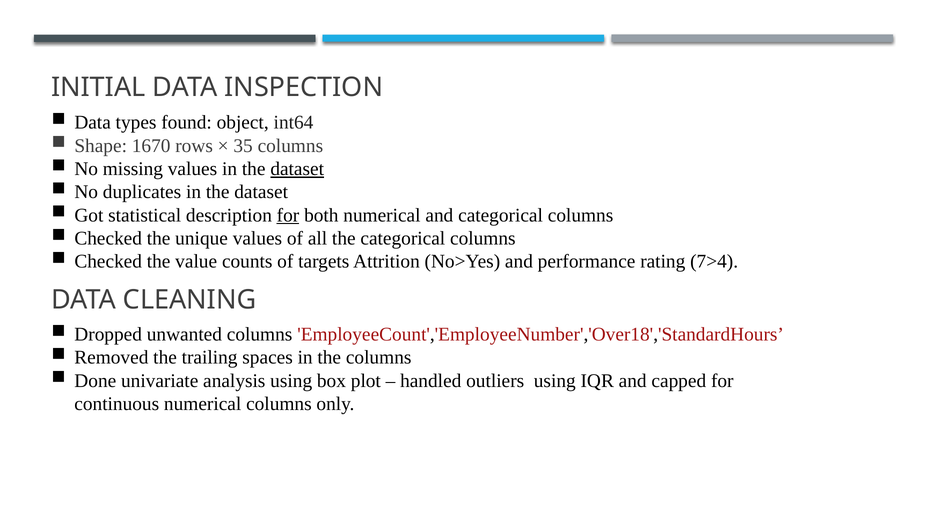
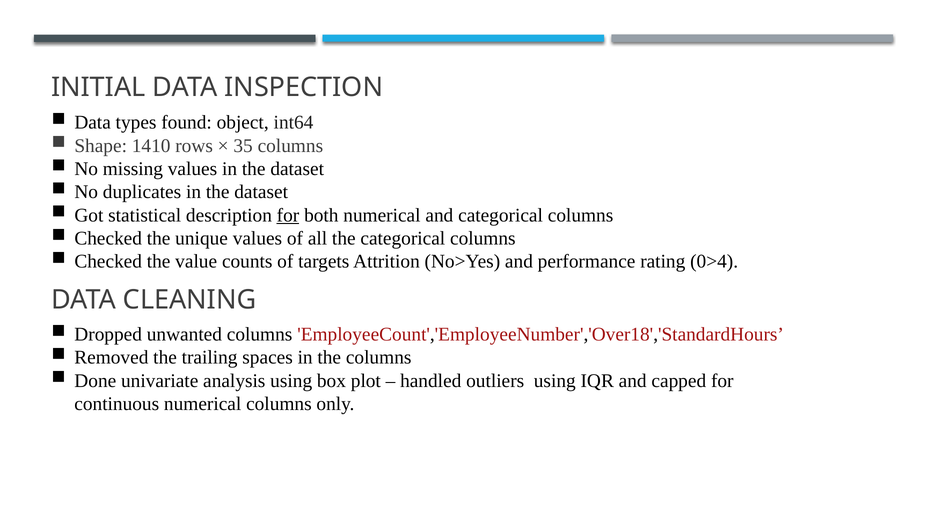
1670: 1670 -> 1410
dataset at (297, 169) underline: present -> none
7>4: 7>4 -> 0>4
